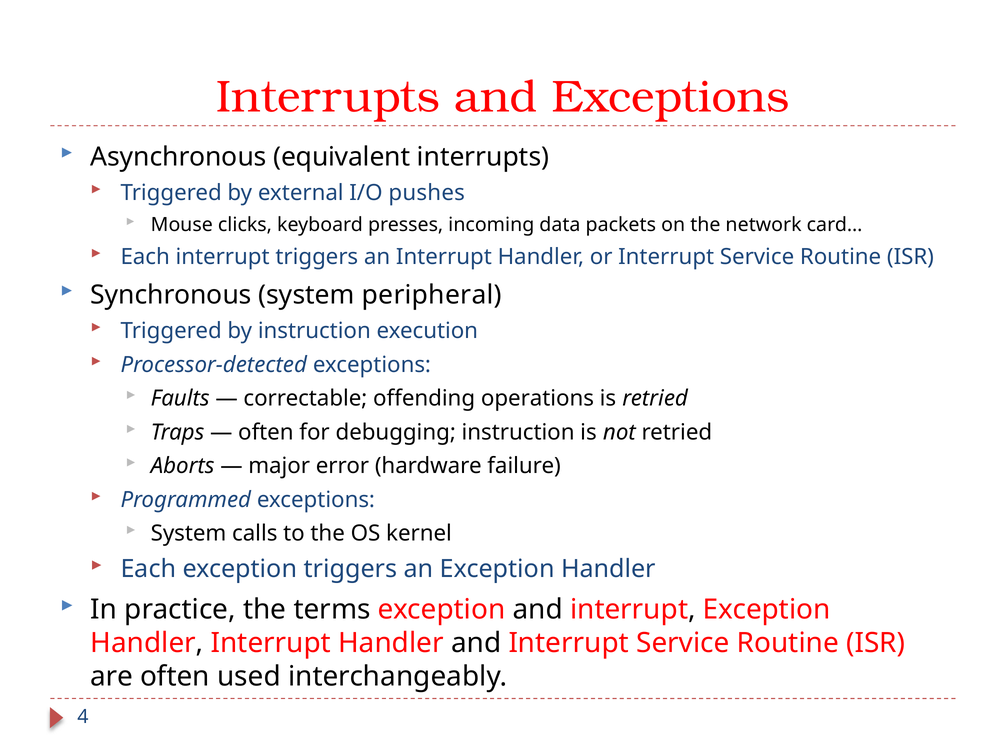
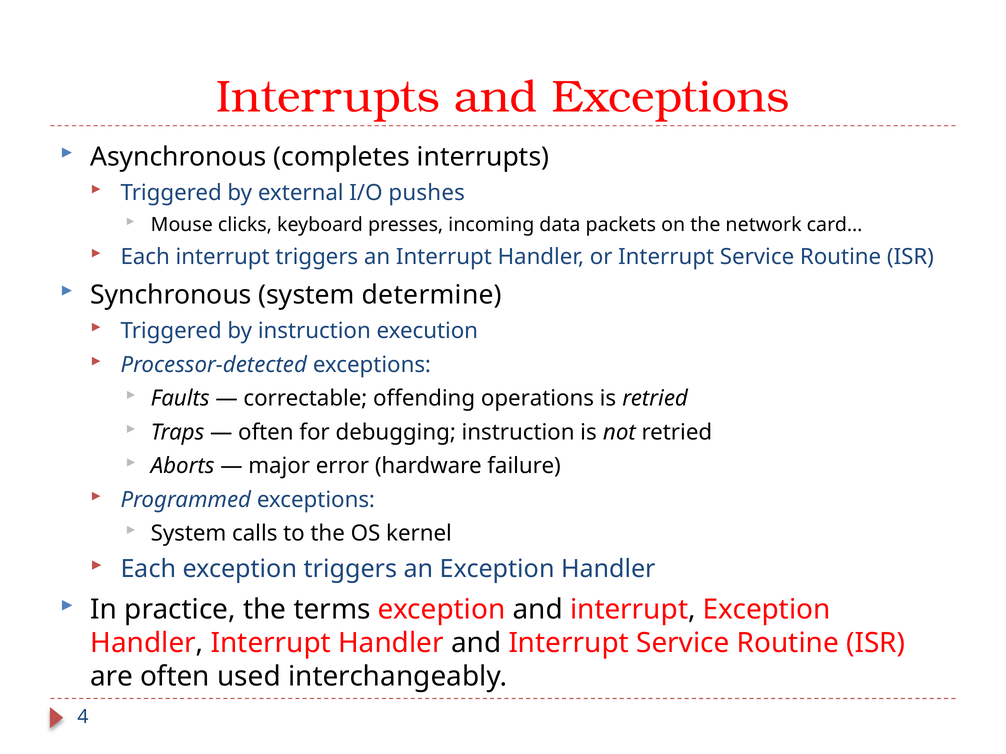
equivalent: equivalent -> completes
peripheral: peripheral -> determine
